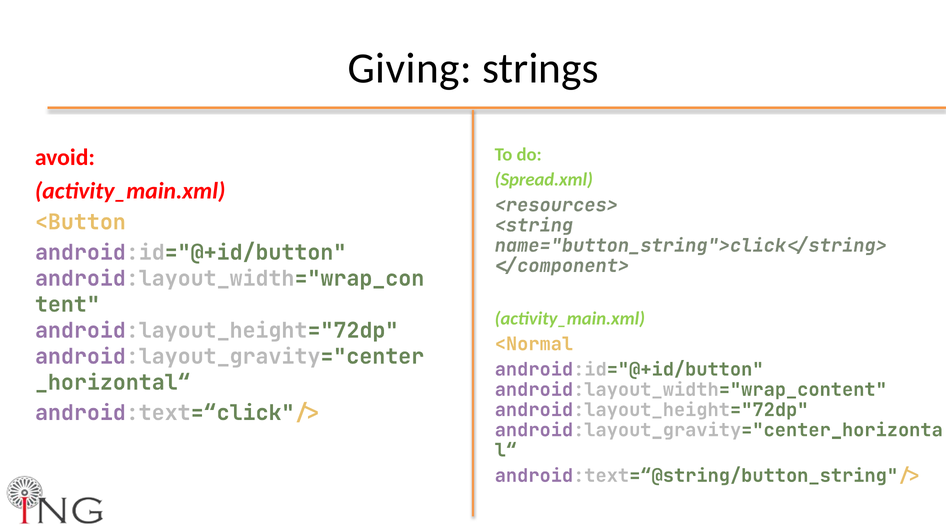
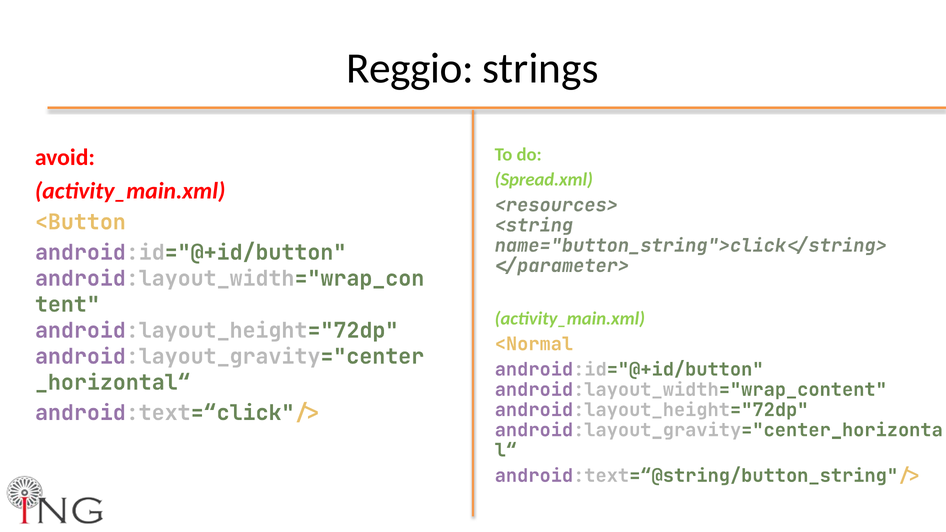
Giving: Giving -> Reggio
</component>: </component> -> </parameter>
